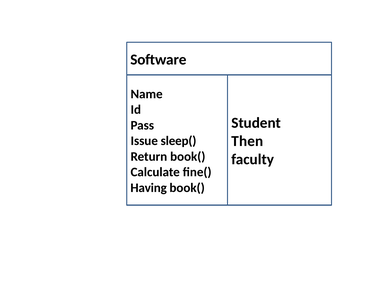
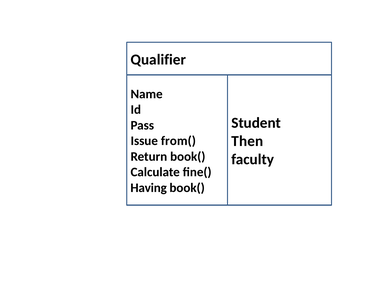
Software: Software -> Qualifier
sleep(: sleep( -> from(
